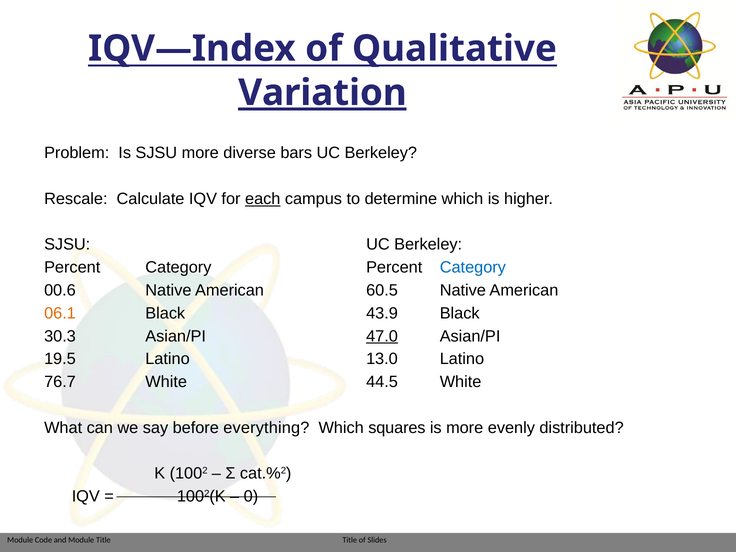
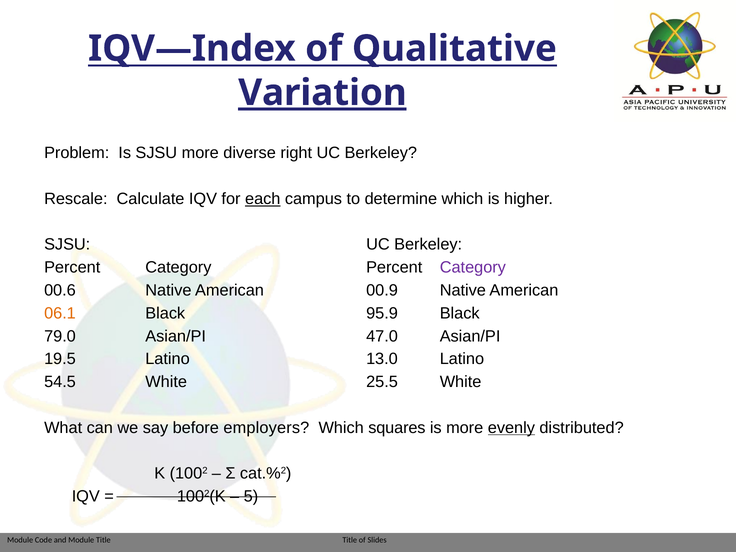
bars: bars -> right
Category at (473, 267) colour: blue -> purple
60.5: 60.5 -> 00.9
43.9: 43.9 -> 95.9
30.3: 30.3 -> 79.0
47.0 underline: present -> none
76.7: 76.7 -> 54.5
44.5: 44.5 -> 25.5
everything: everything -> employers
evenly underline: none -> present
0: 0 -> 5
